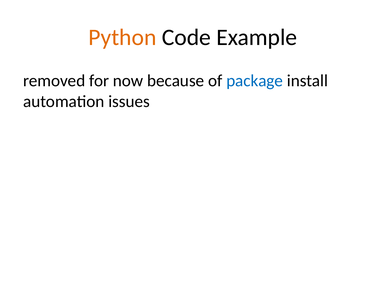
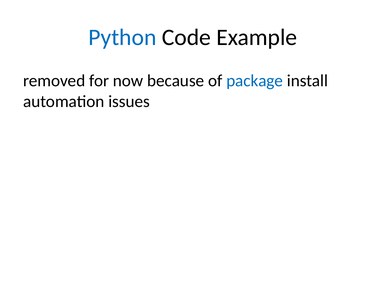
Python colour: orange -> blue
